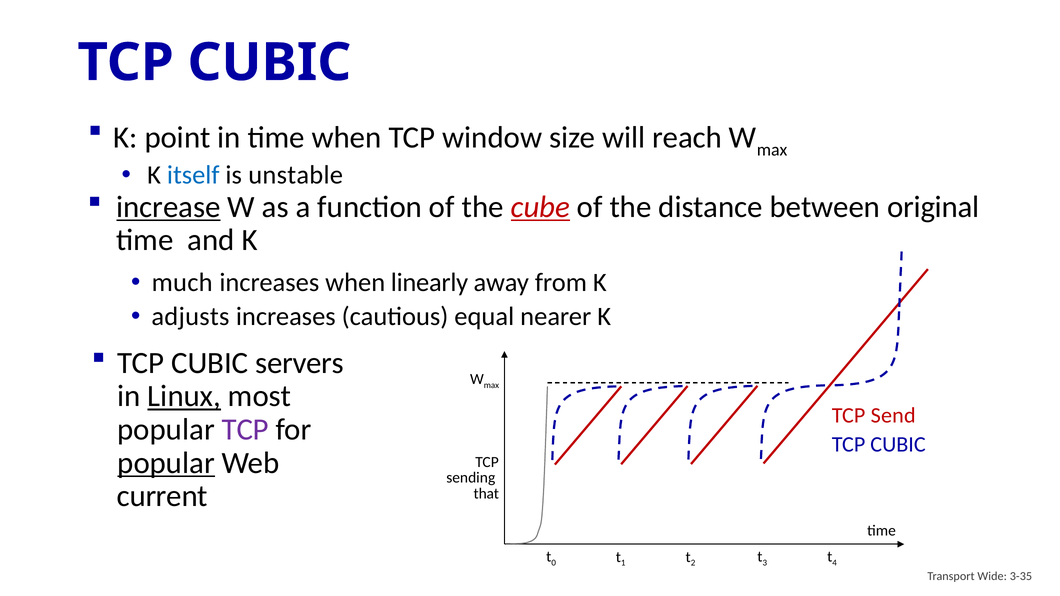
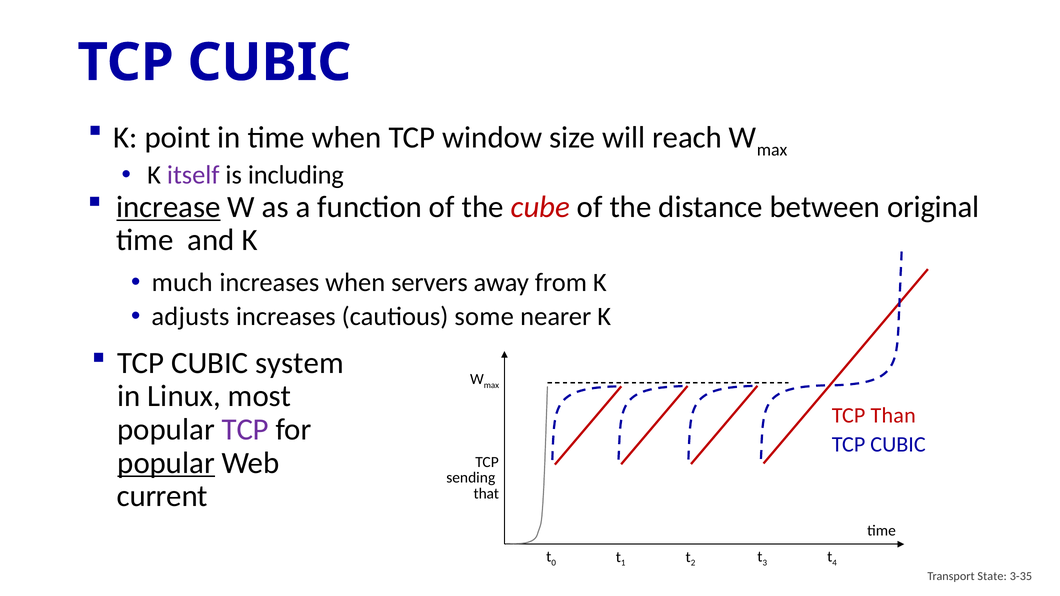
itself colour: blue -> purple
unstable: unstable -> including
cube underline: present -> none
linearly: linearly -> servers
equal: equal -> some
servers: servers -> system
Linux underline: present -> none
Send: Send -> Than
Wide: Wide -> State
